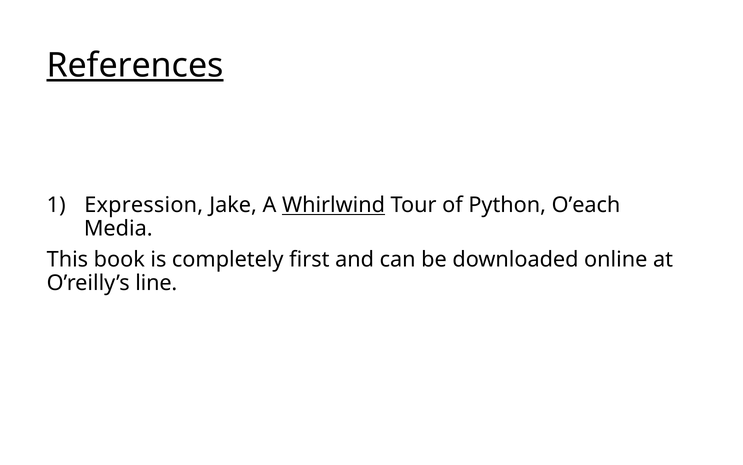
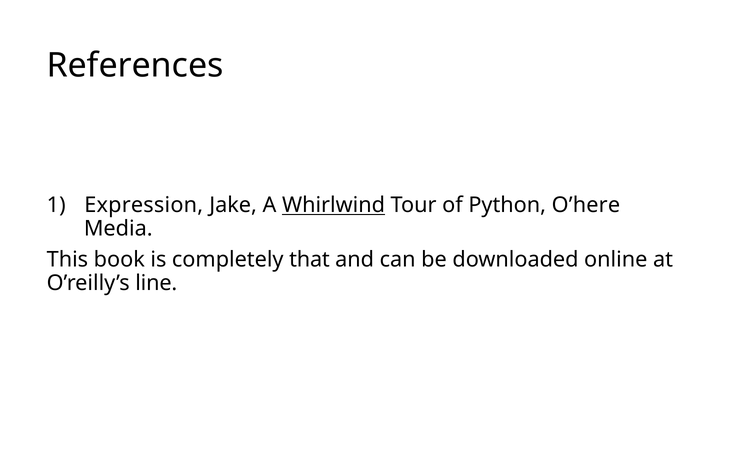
References underline: present -> none
O’each: O’each -> O’here
first: first -> that
